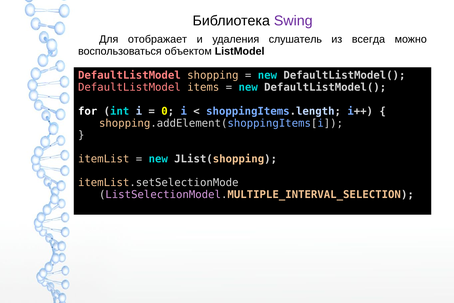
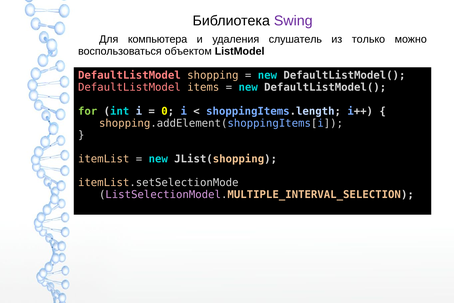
отображает: отображает -> компьютера
всегда: всегда -> только
for colour: white -> light green
